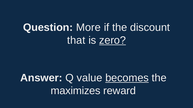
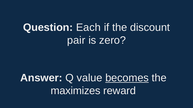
More: More -> Each
that: that -> pair
zero underline: present -> none
